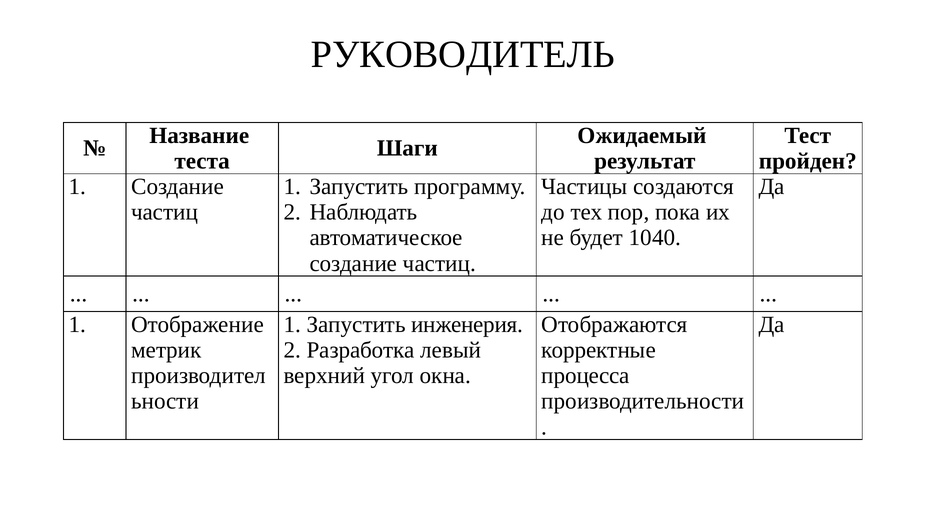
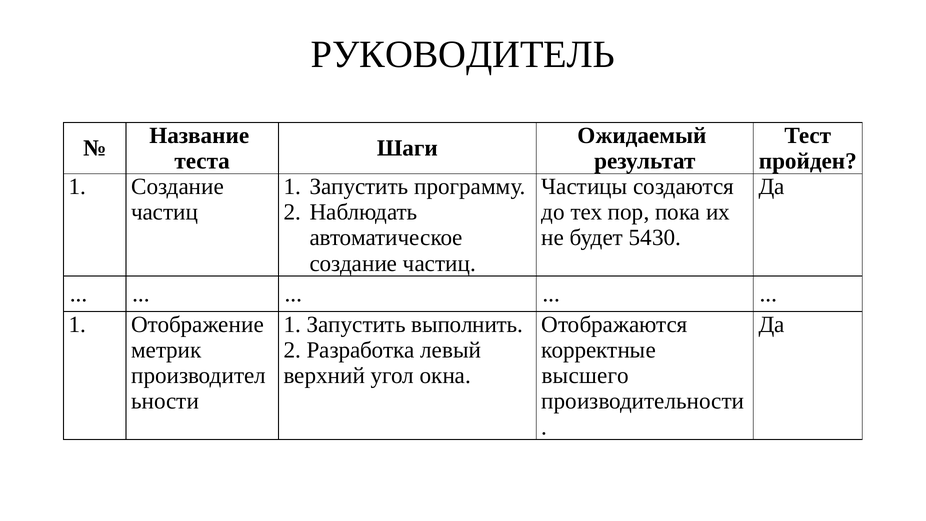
1040: 1040 -> 5430
инженерия: инженерия -> выполнить
процесса: процесса -> высшего
